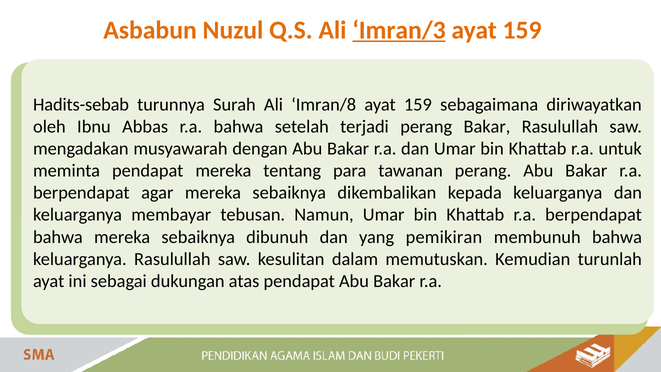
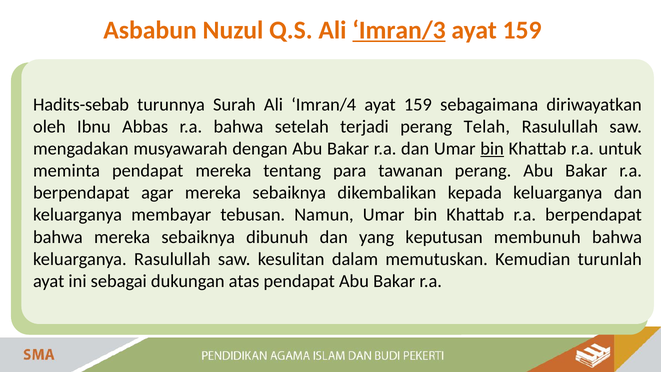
Imran/8: Imran/8 -> Imran/4
perang Bakar: Bakar -> Telah
bin at (492, 149) underline: none -> present
pemikiran: pemikiran -> keputusan
